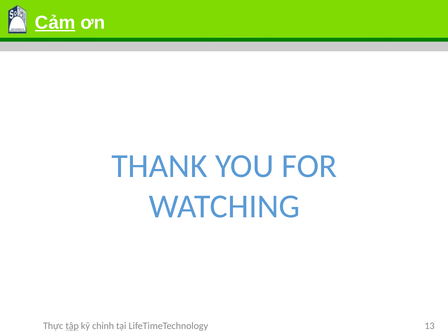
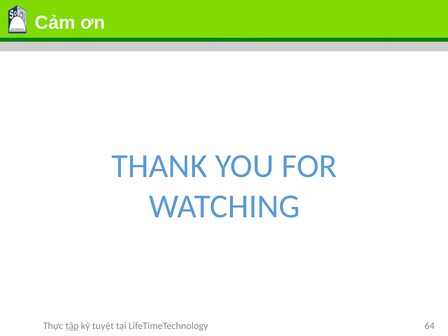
Cảm underline: present -> none
chỉnh: chỉnh -> tuyệt
13: 13 -> 64
